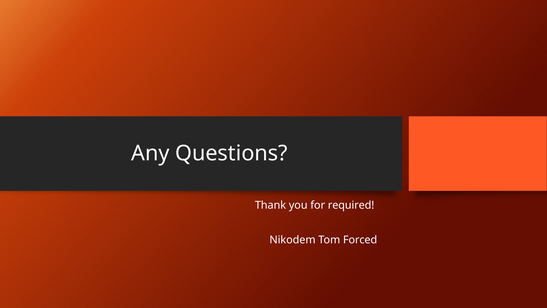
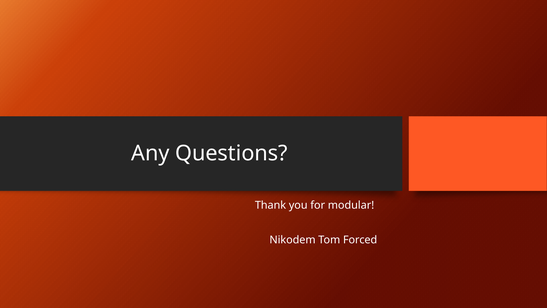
required: required -> modular
